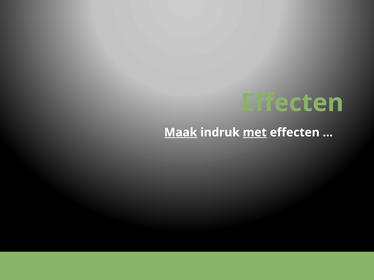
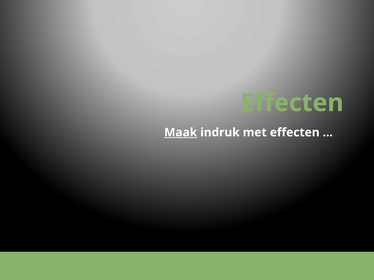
met underline: present -> none
